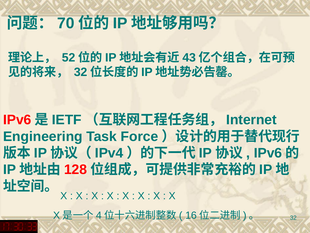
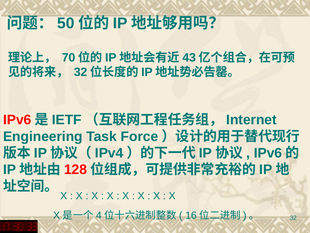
70: 70 -> 50
52: 52 -> 70
